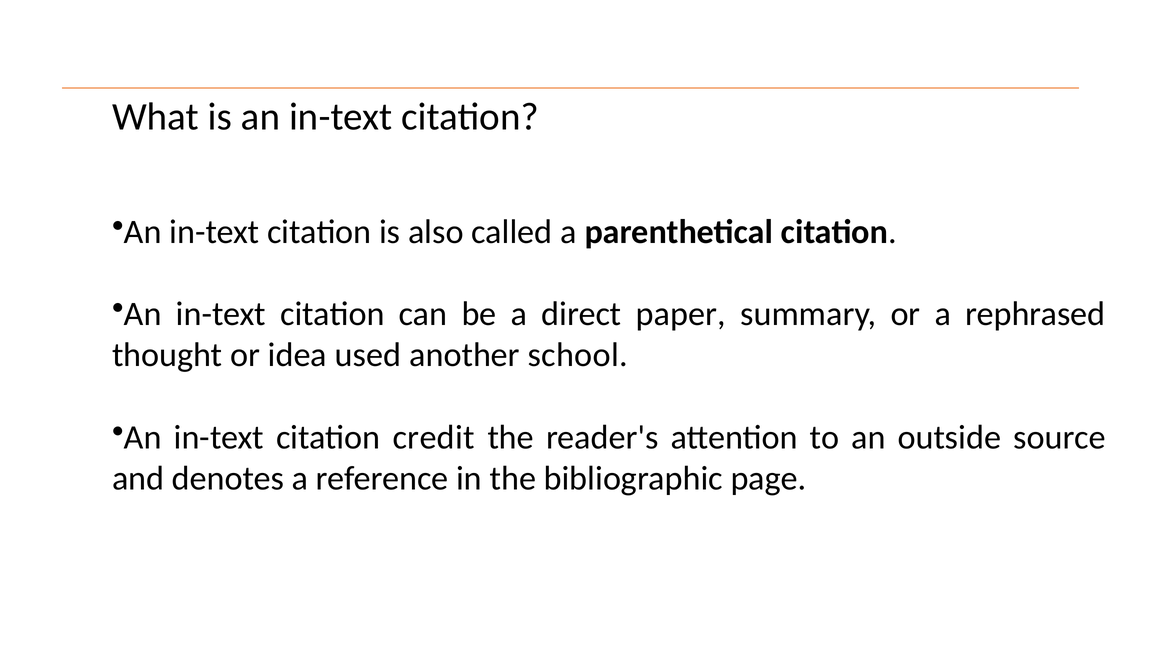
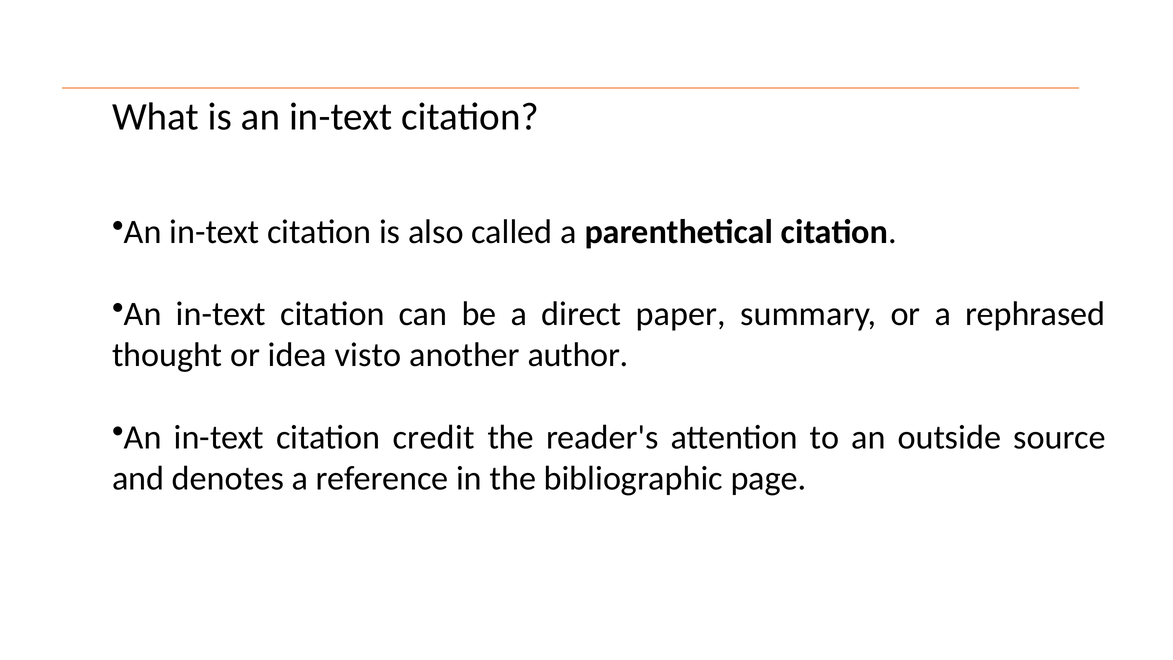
used: used -> visto
school: school -> author
